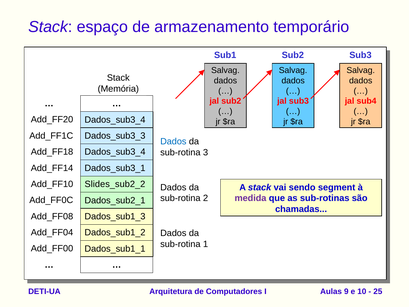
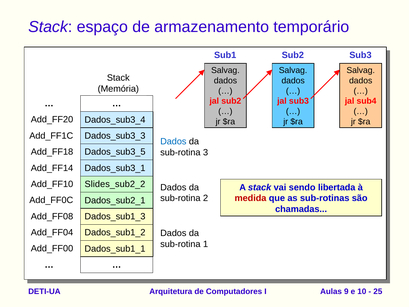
Dados_sub3_4 at (115, 152): Dados_sub3_4 -> Dados_sub3_5
segment: segment -> libertada
medida colour: purple -> red
